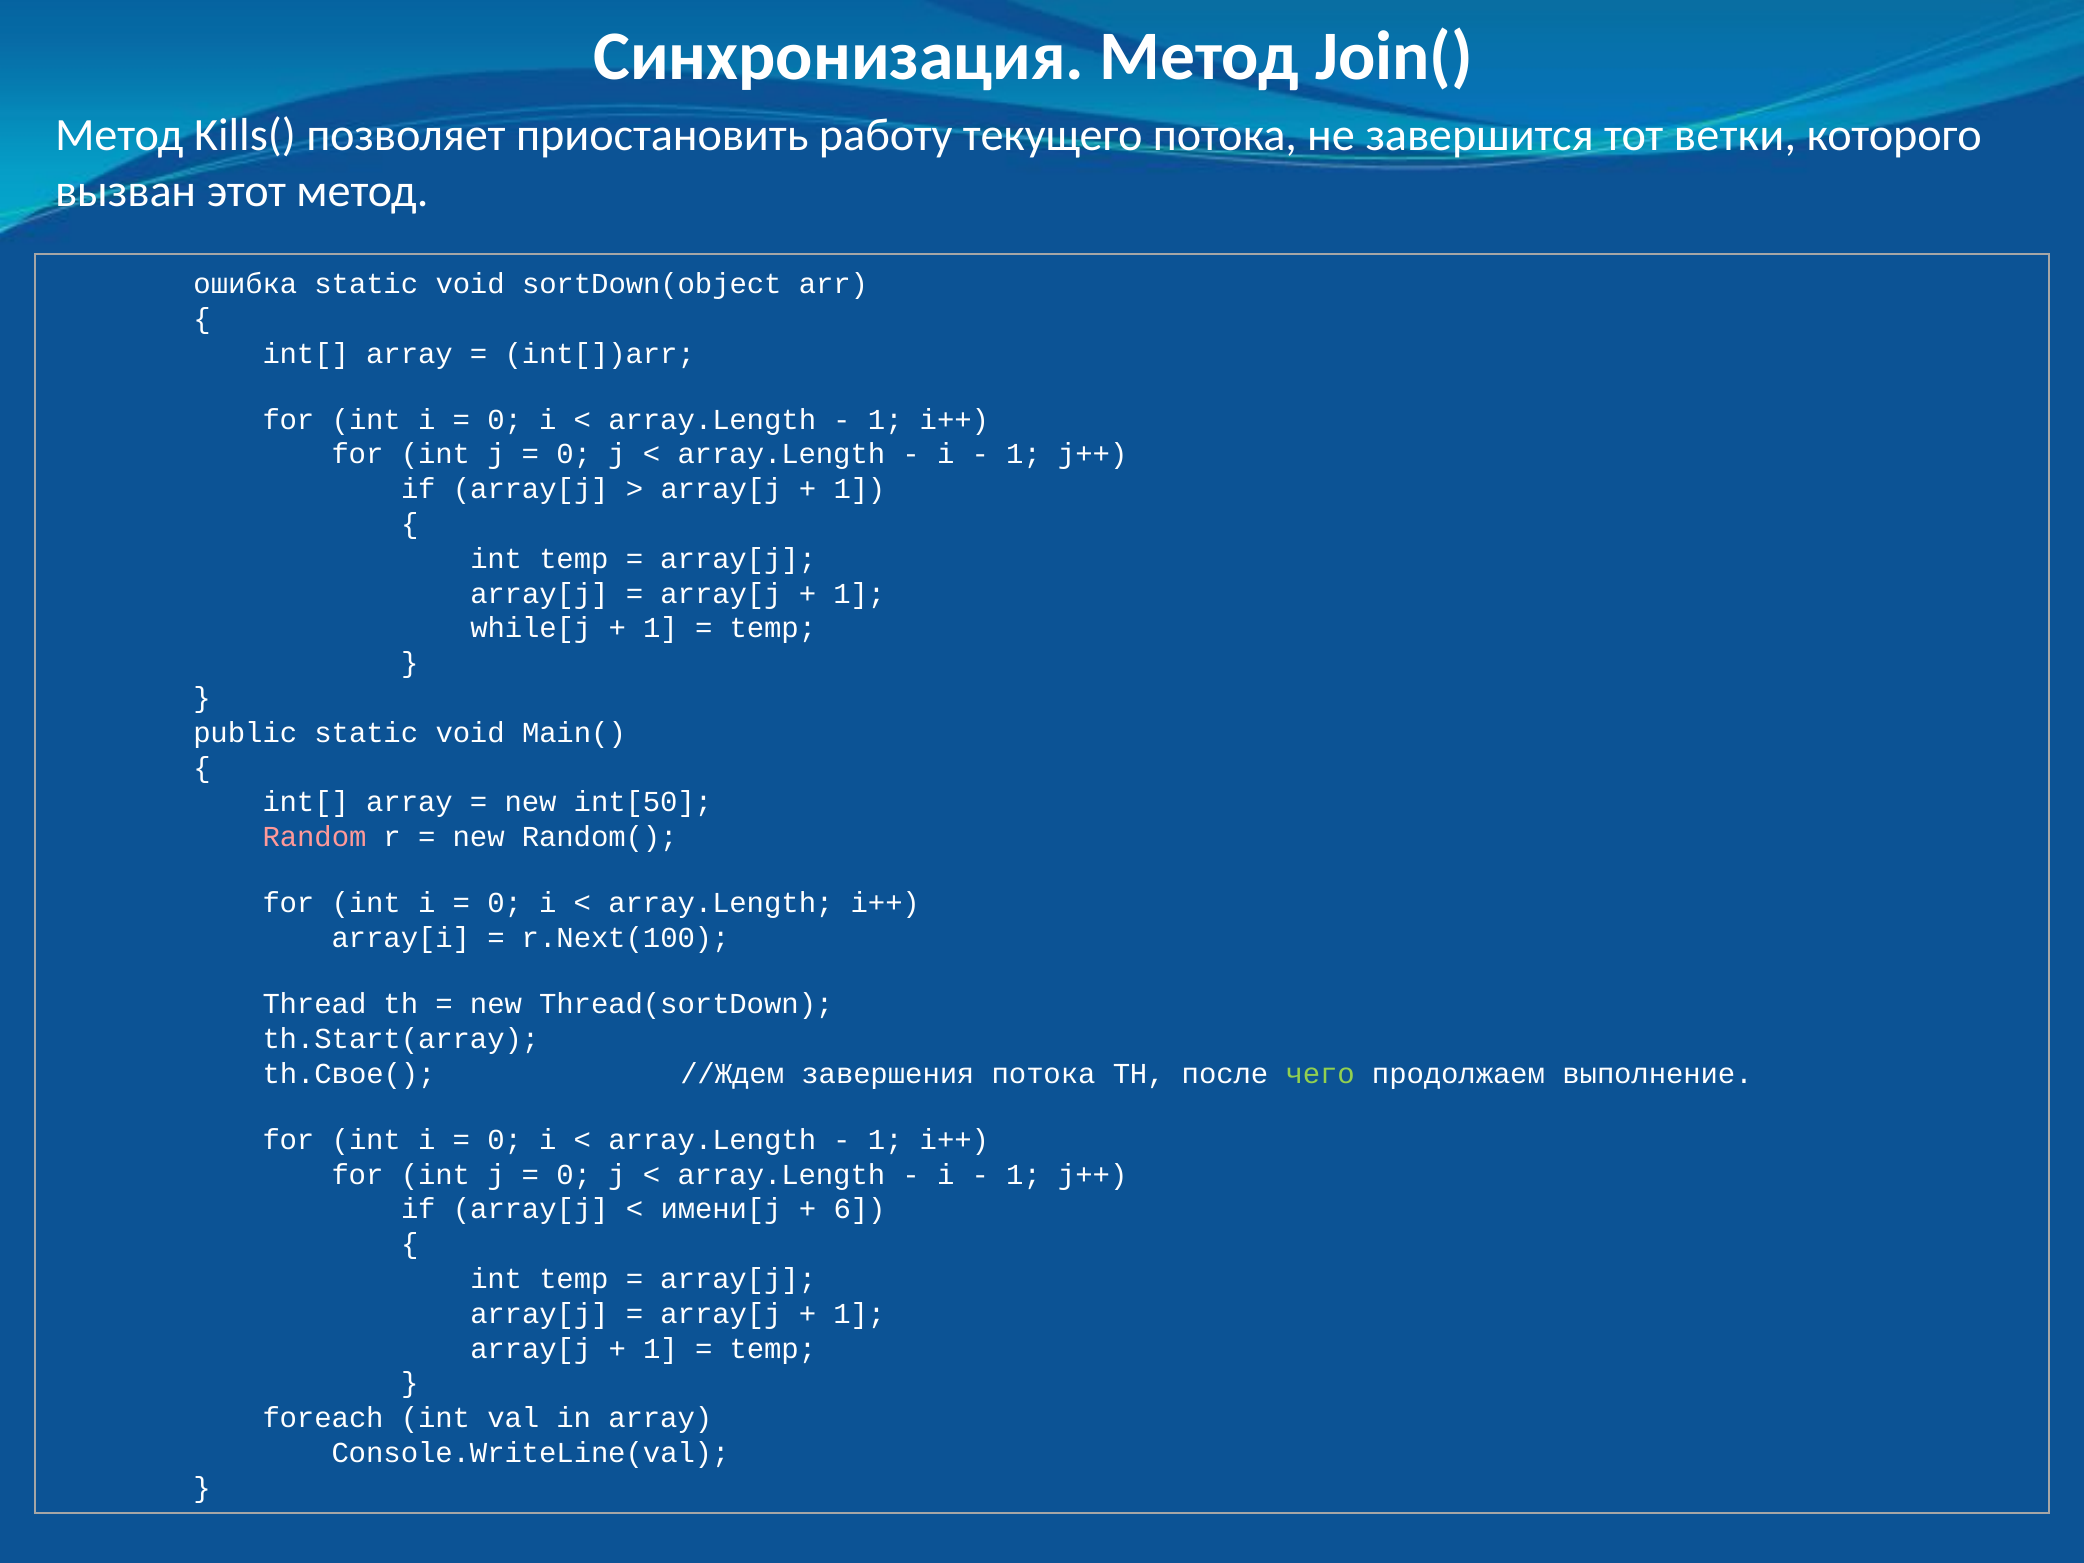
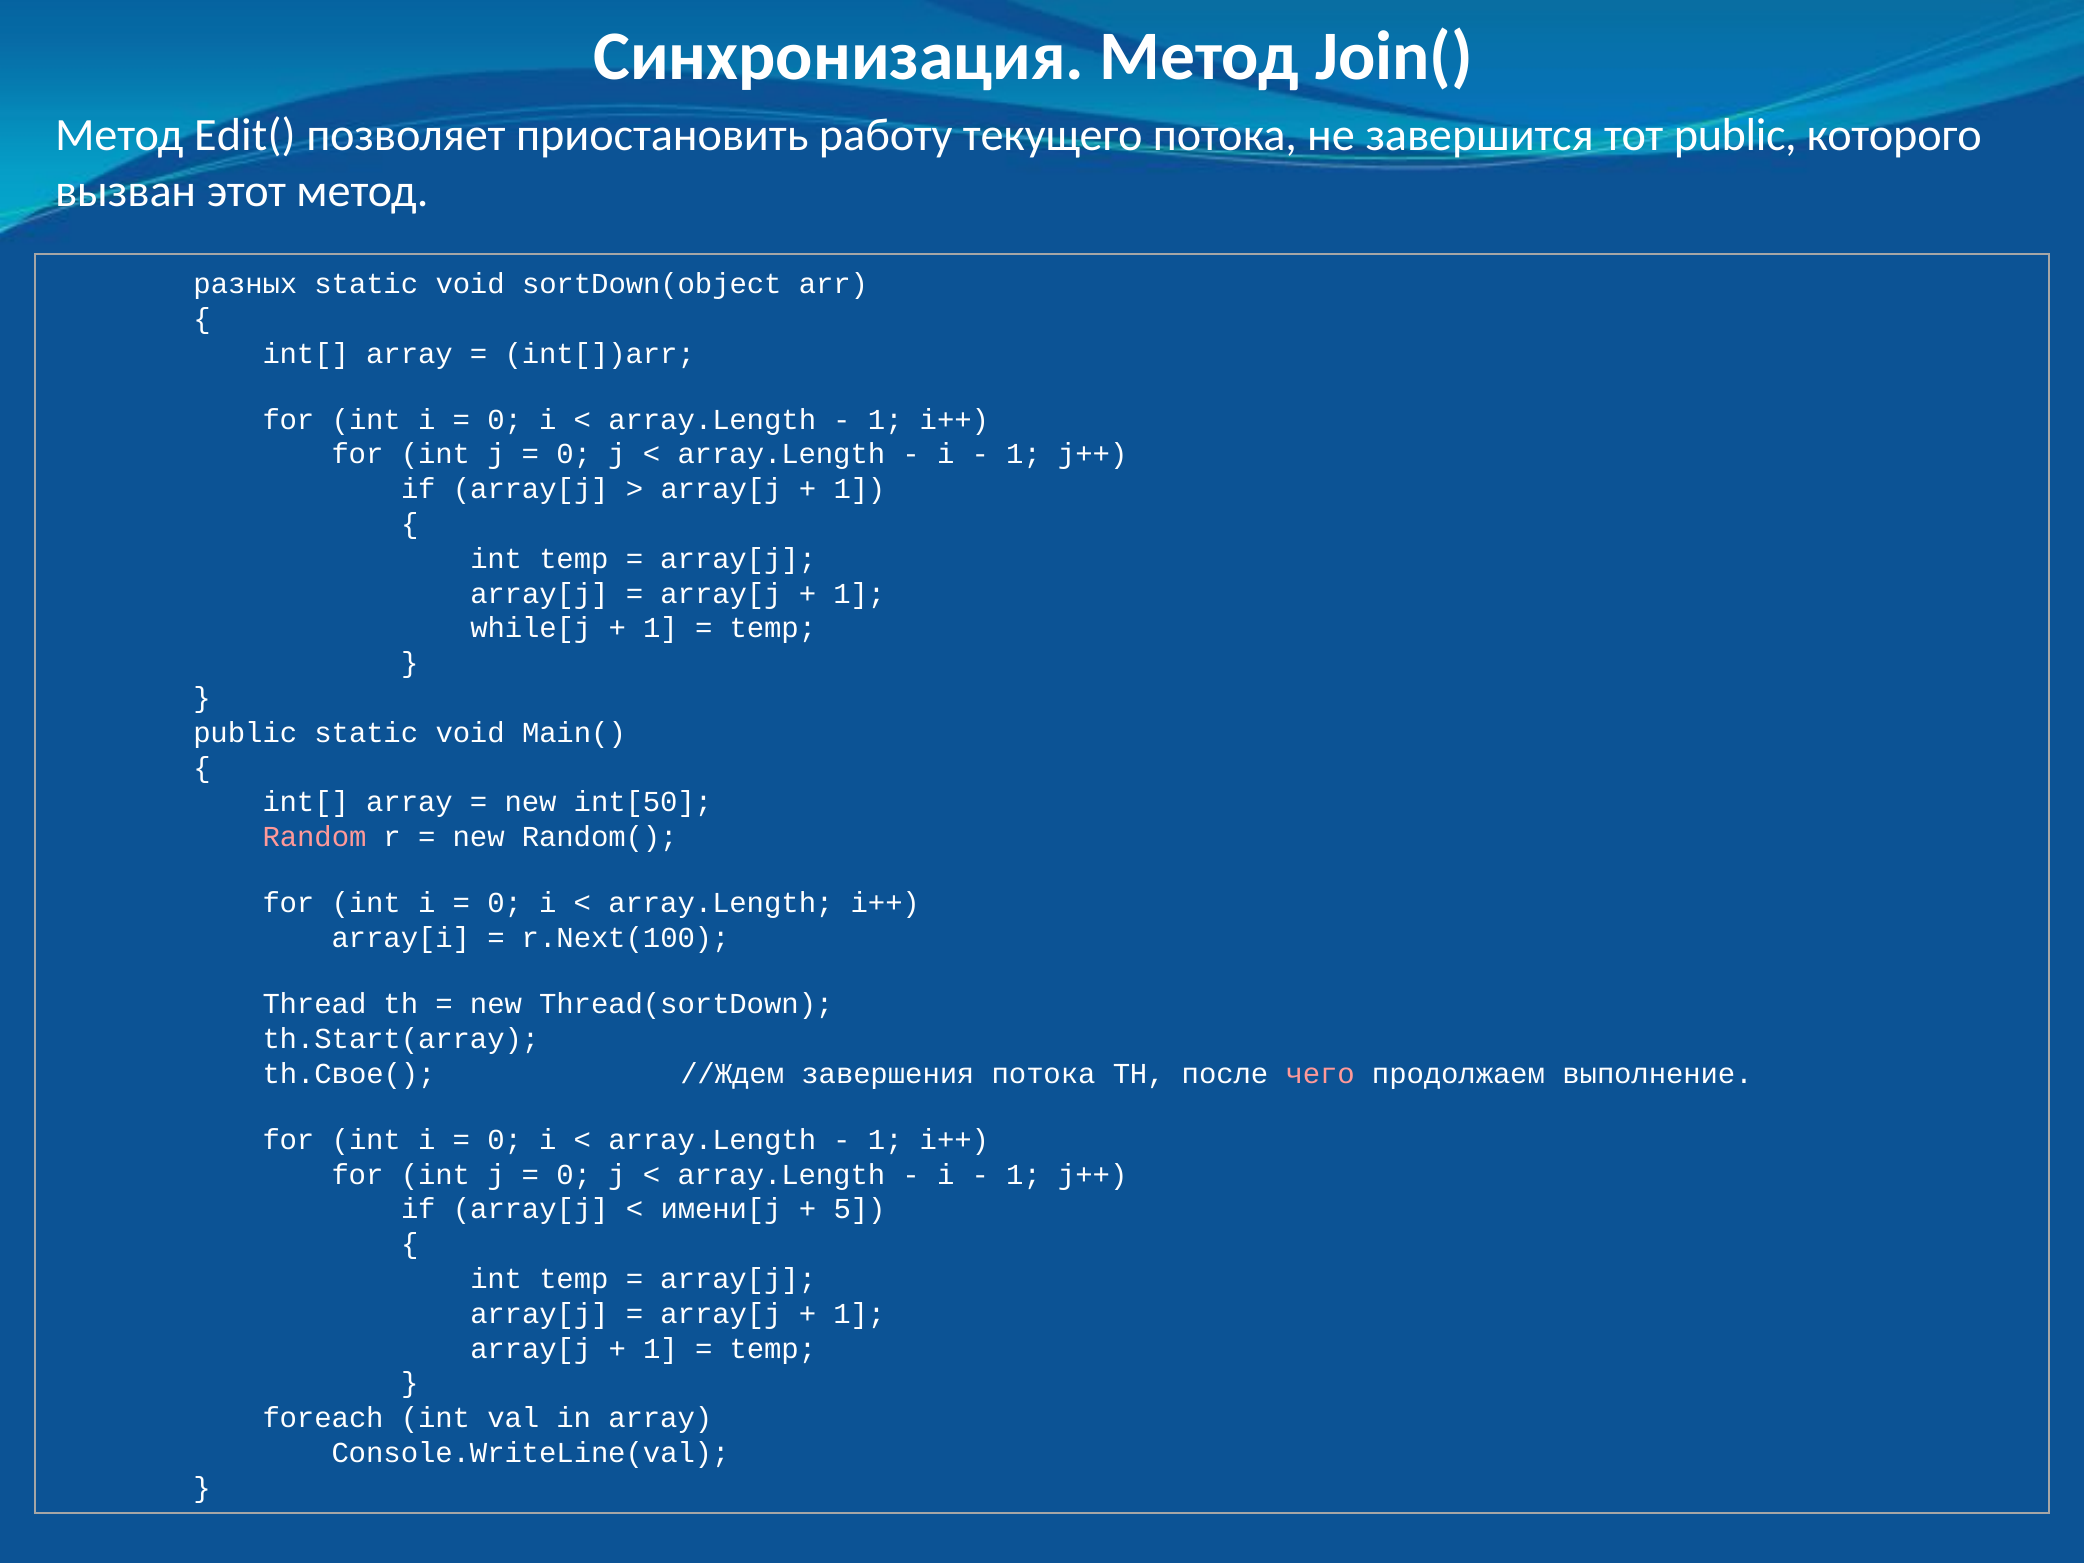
Kills(: Kills( -> Edit(
тот ветки: ветки -> public
ошибка: ошибка -> разных
чего colour: light green -> pink
6: 6 -> 5
